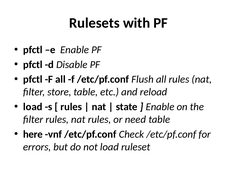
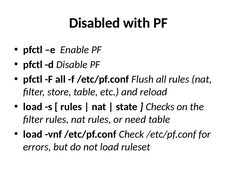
Rulesets: Rulesets -> Disabled
Enable at (160, 107): Enable -> Checks
here at (33, 134): here -> load
